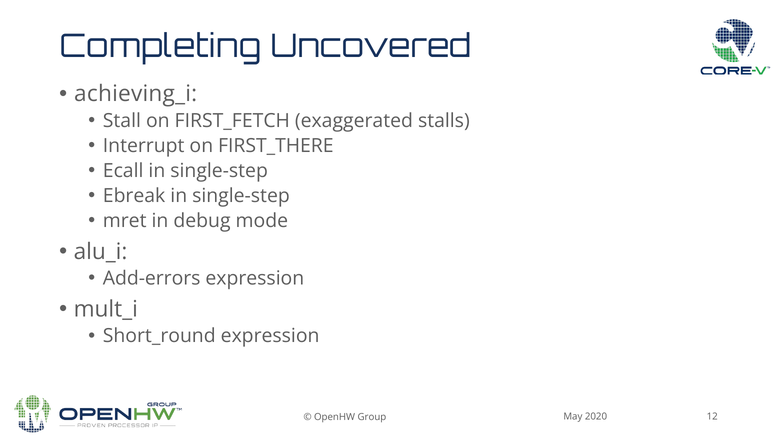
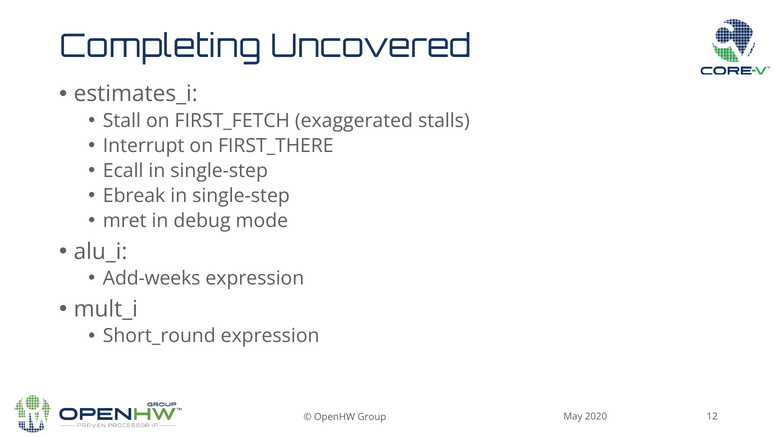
achieving_i: achieving_i -> estimates_i
Add-errors: Add-errors -> Add-weeks
